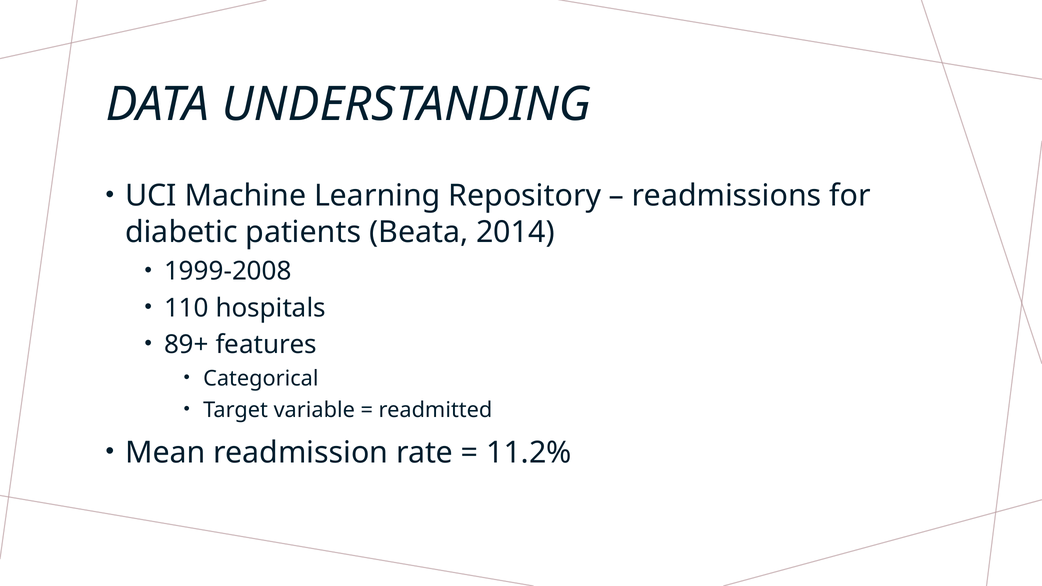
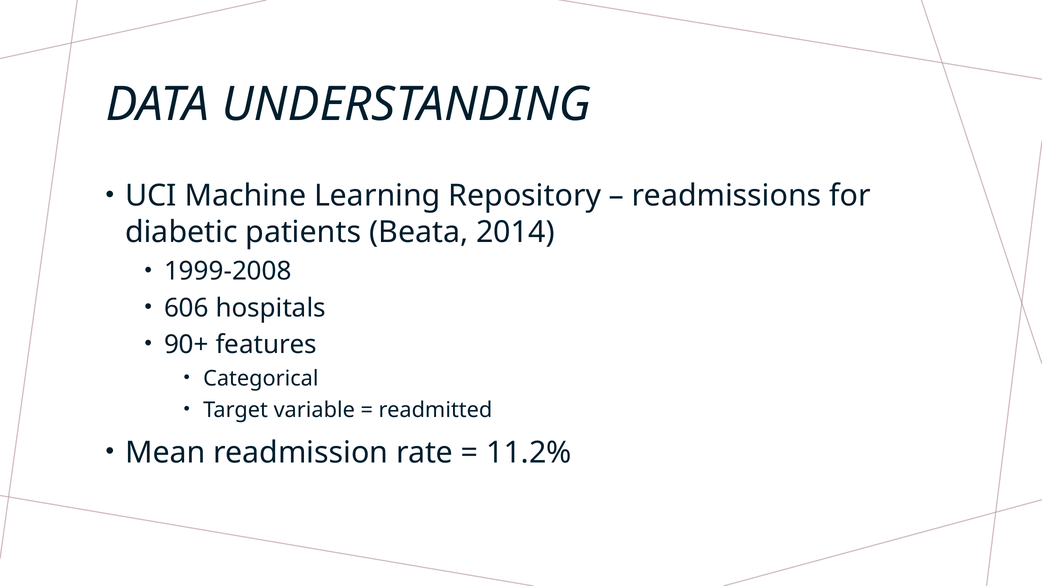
110: 110 -> 606
89+: 89+ -> 90+
